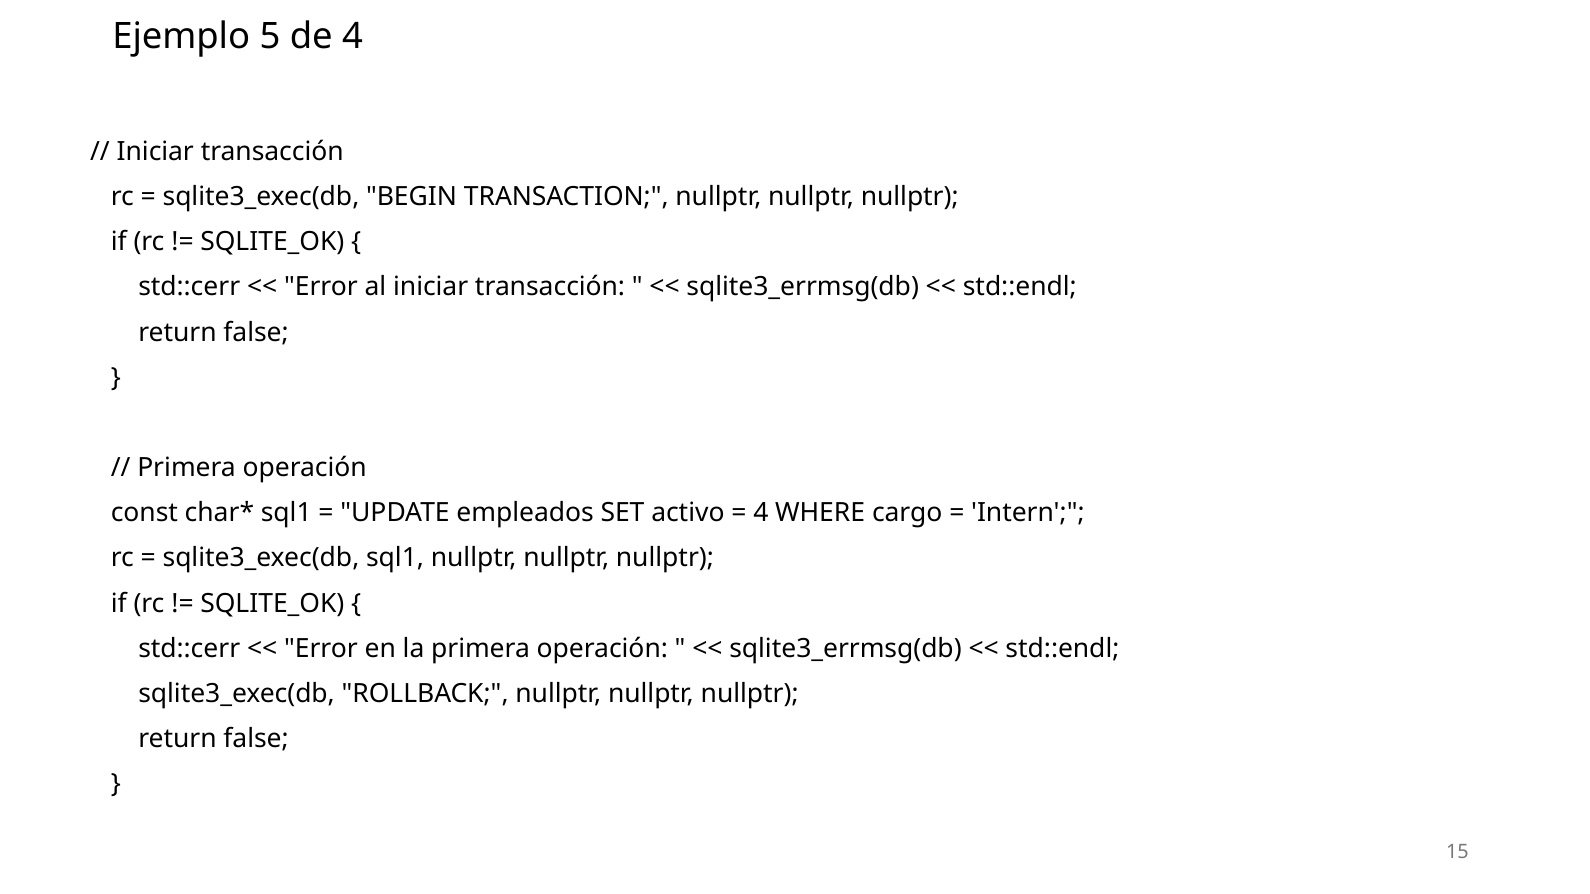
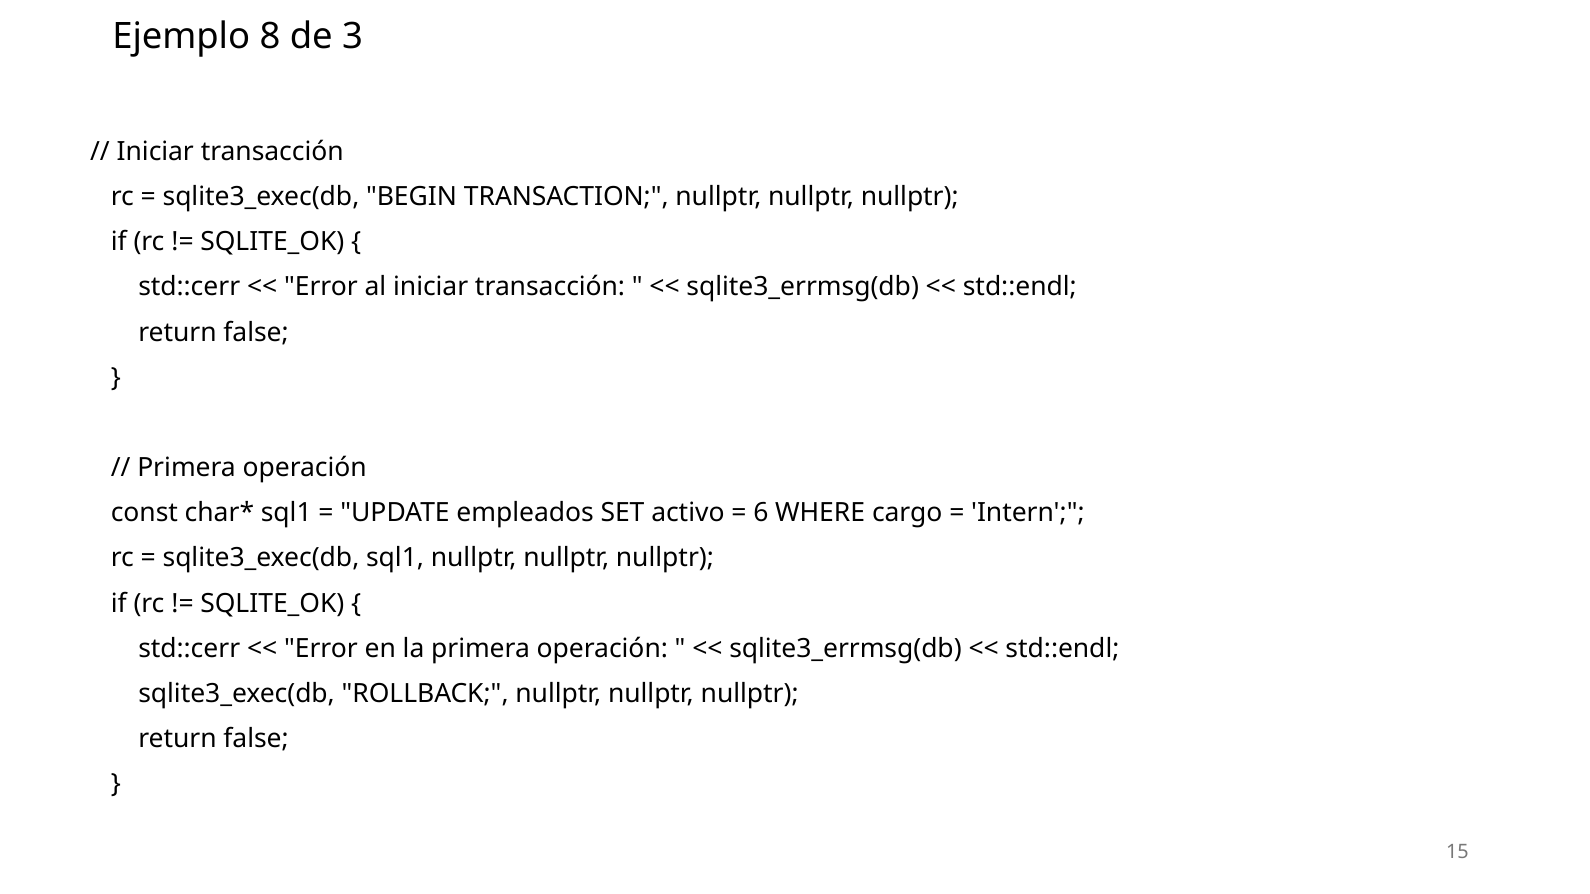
5: 5 -> 8
de 4: 4 -> 3
4 at (761, 513): 4 -> 6
